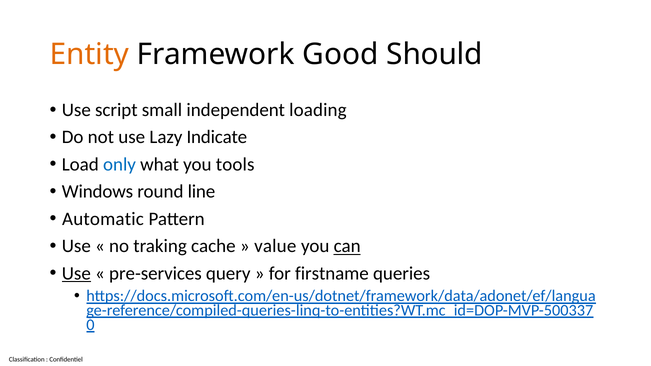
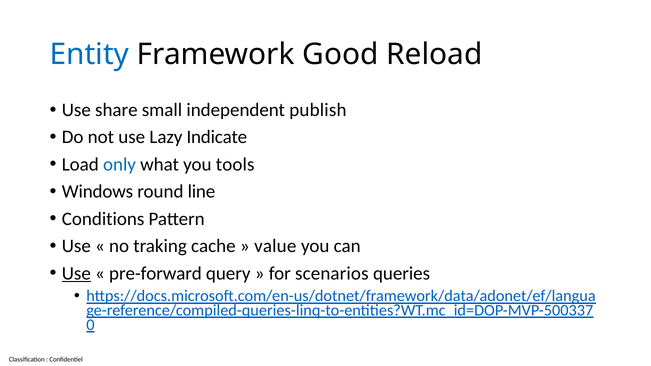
Entity colour: orange -> blue
Should: Should -> Reload
script: script -> share
loading: loading -> publish
Automatic: Automatic -> Conditions
can underline: present -> none
pre-services: pre-services -> pre-forward
firstname: firstname -> scenarios
